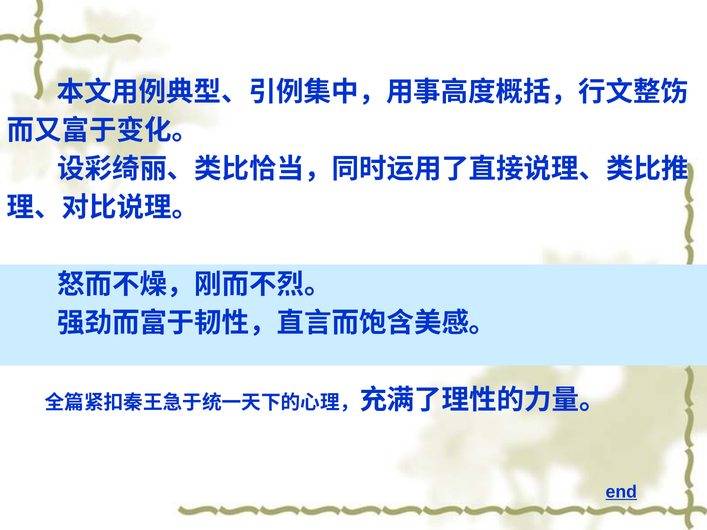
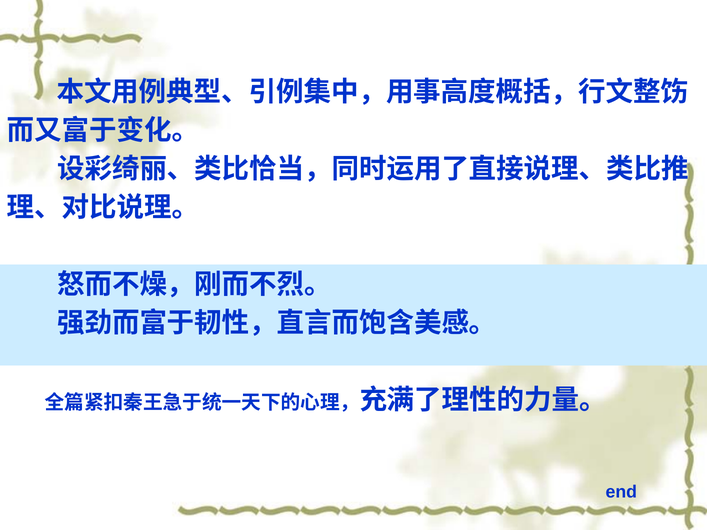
end underline: present -> none
